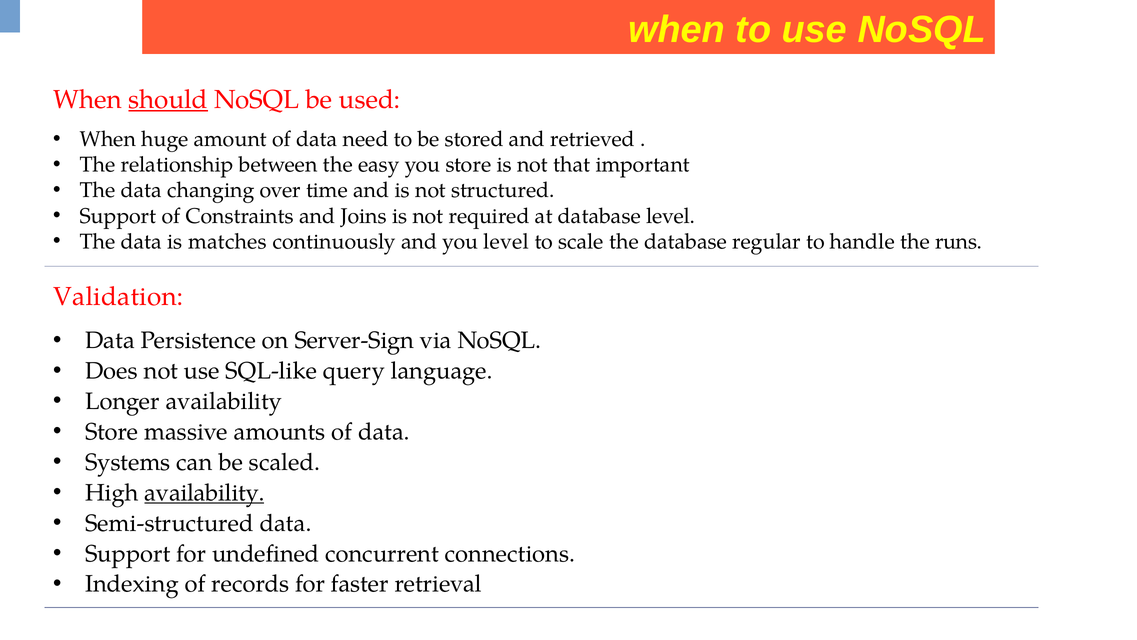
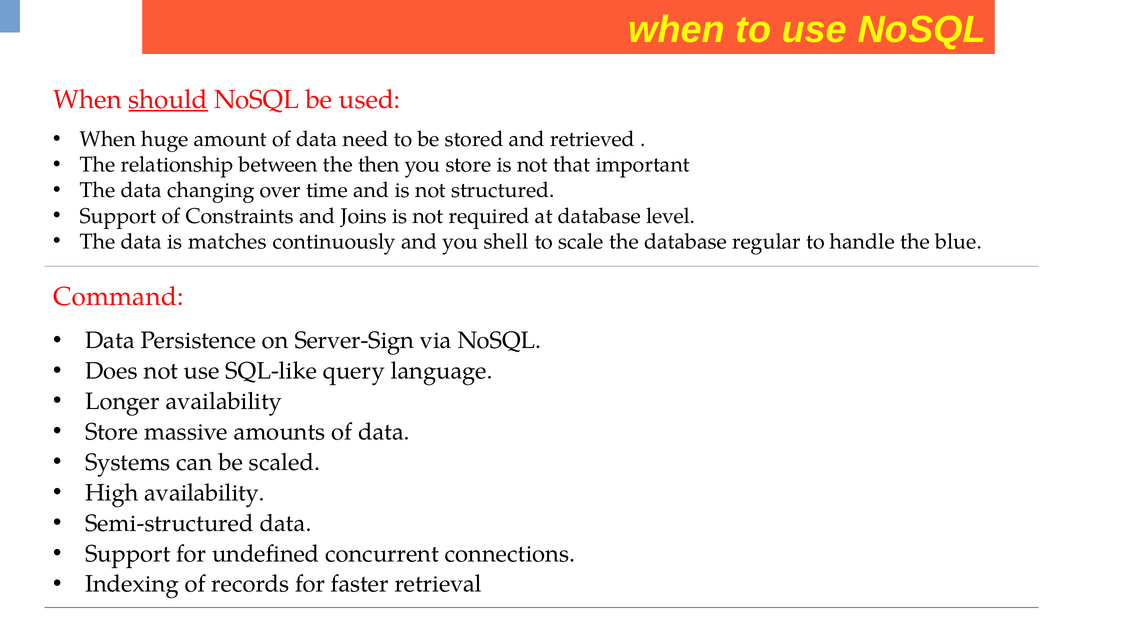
easy: easy -> then
you level: level -> shell
runs: runs -> blue
Validation: Validation -> Command
availability at (204, 492) underline: present -> none
